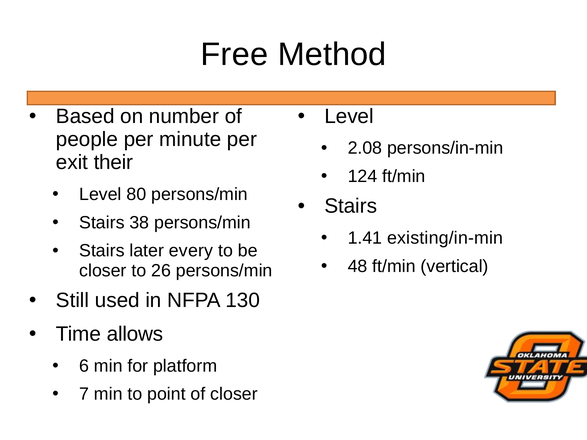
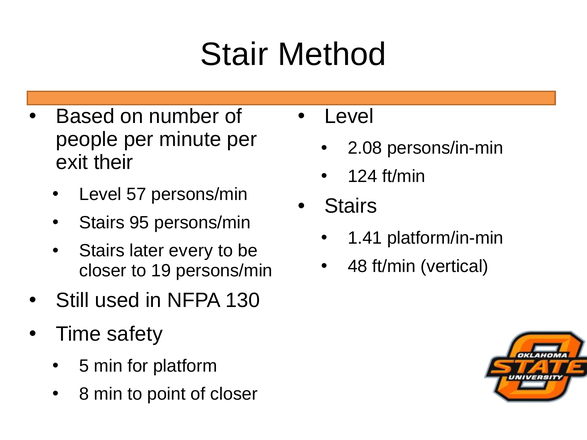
Free: Free -> Stair
80: 80 -> 57
38: 38 -> 95
existing/in-min: existing/in-min -> platform/in-min
26: 26 -> 19
allows: allows -> safety
6: 6 -> 5
7: 7 -> 8
